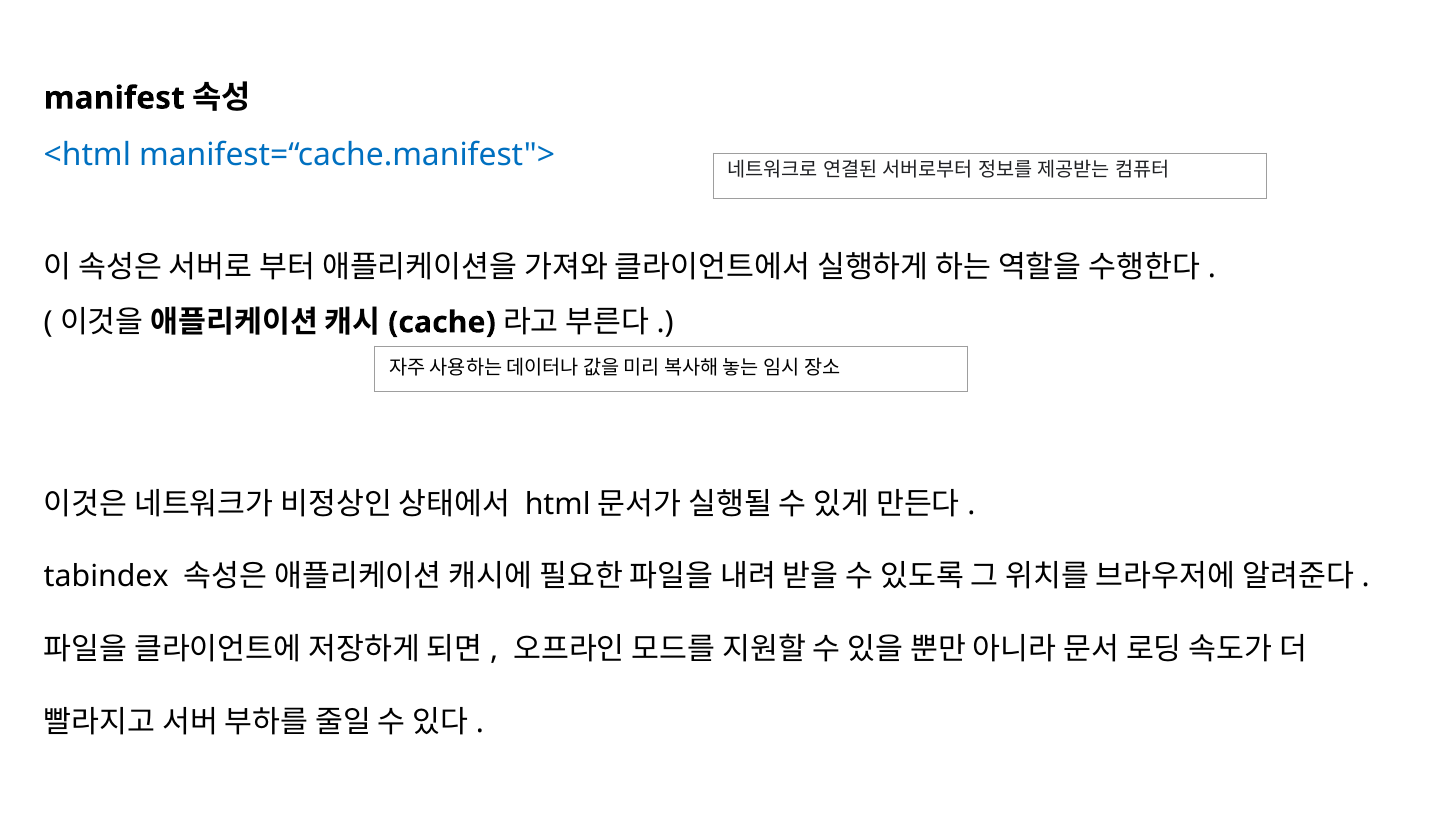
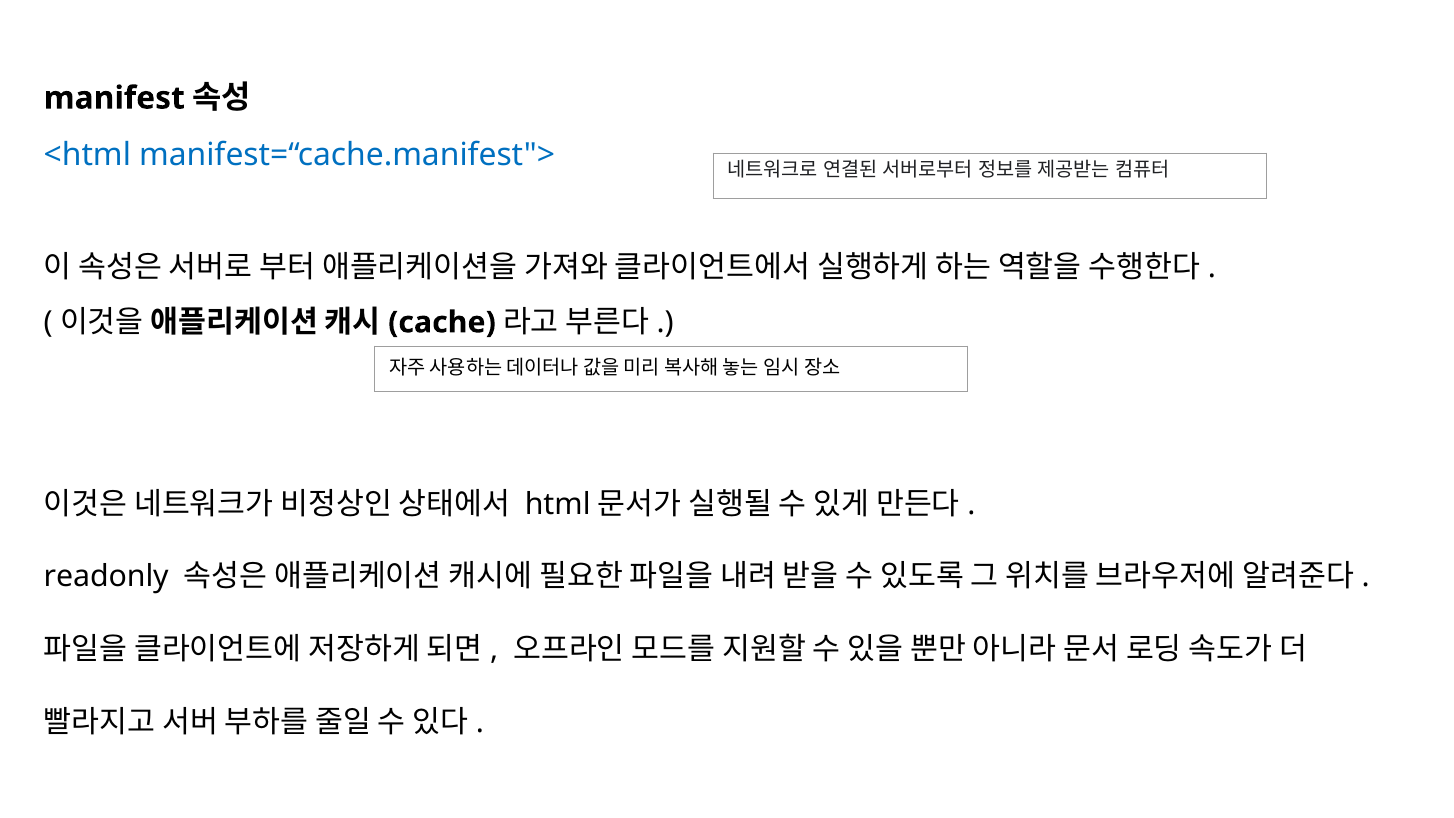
tabindex: tabindex -> readonly
